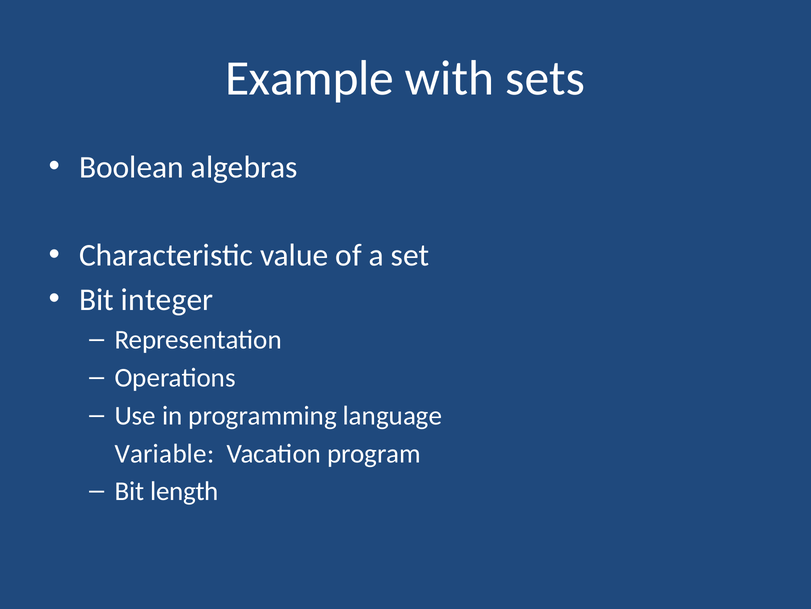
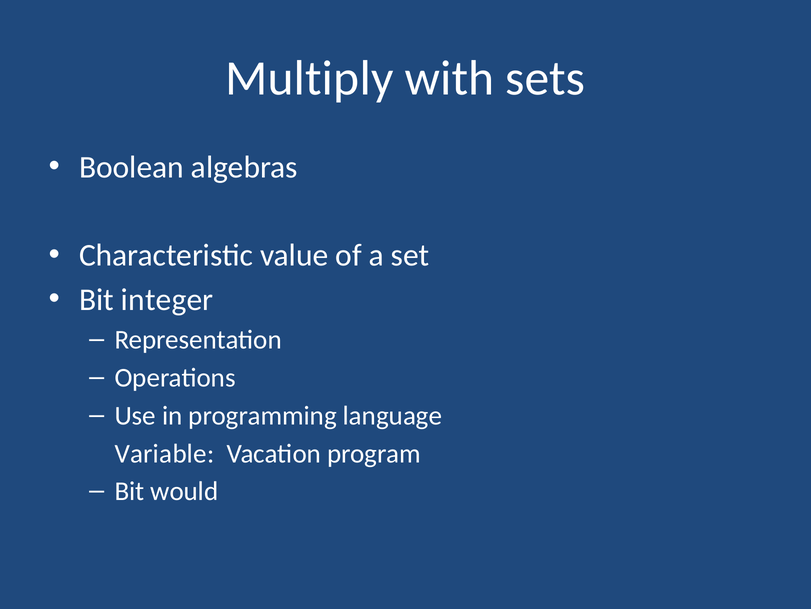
Example: Example -> Multiply
length: length -> would
